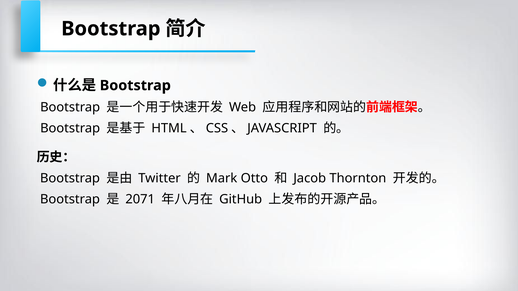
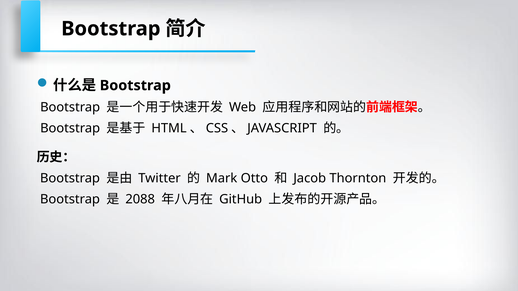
2071: 2071 -> 2088
